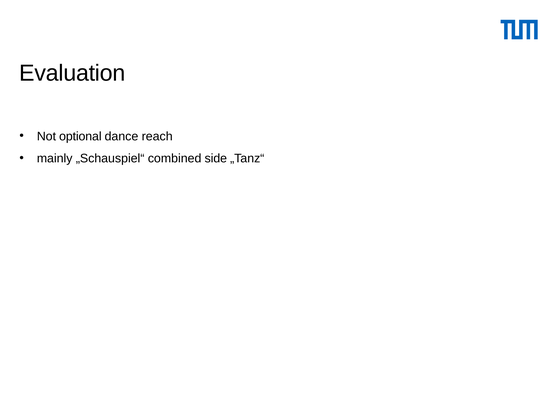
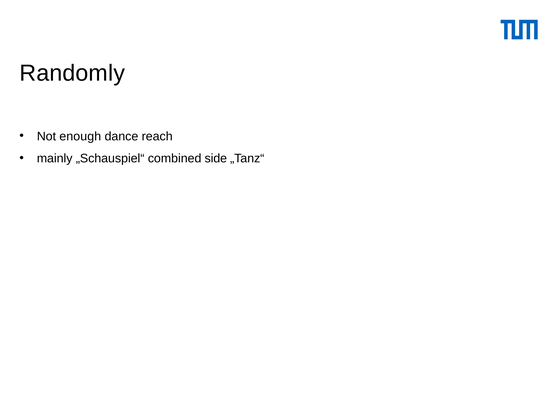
Evaluation: Evaluation -> Randomly
optional: optional -> enough
